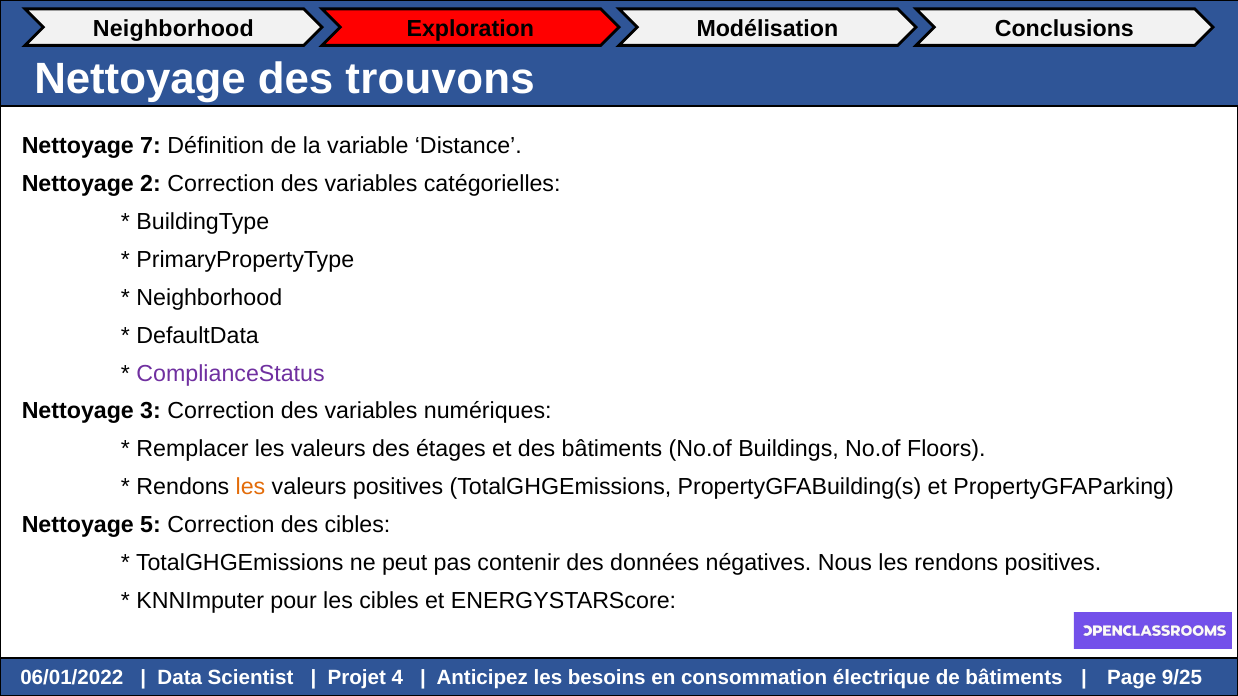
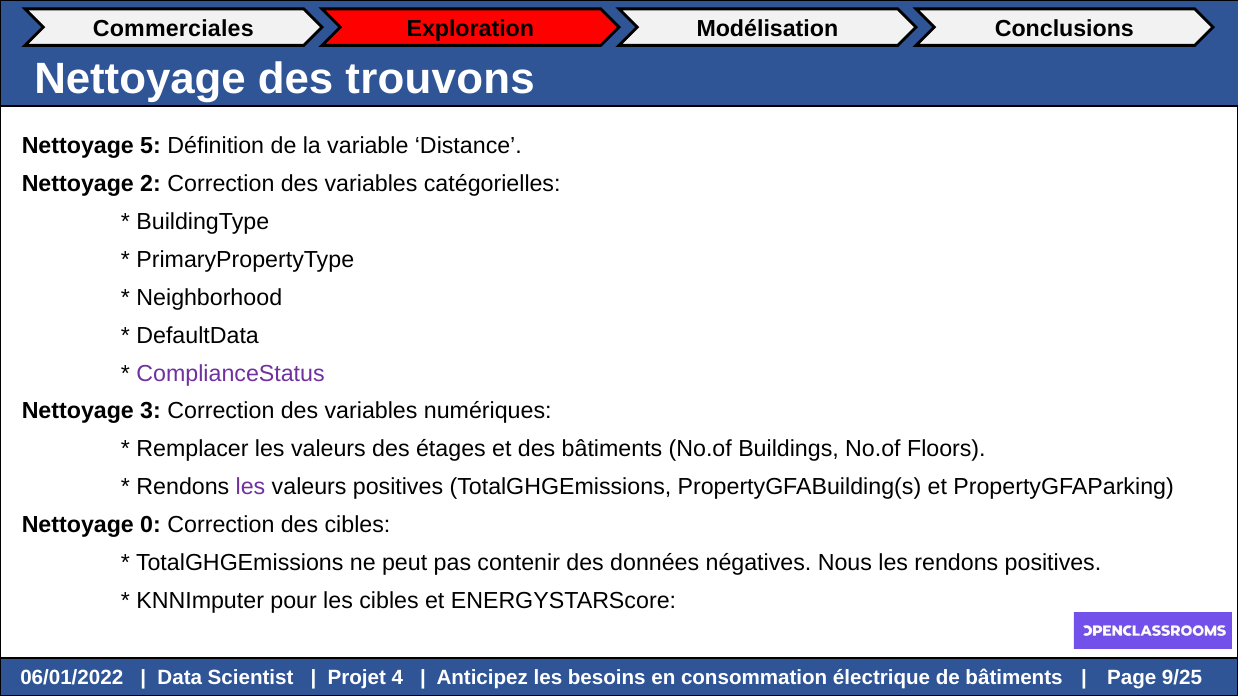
Neighborhood at (173, 29): Neighborhood -> Commerciales
7: 7 -> 5
les at (251, 488) colour: orange -> purple
5: 5 -> 0
